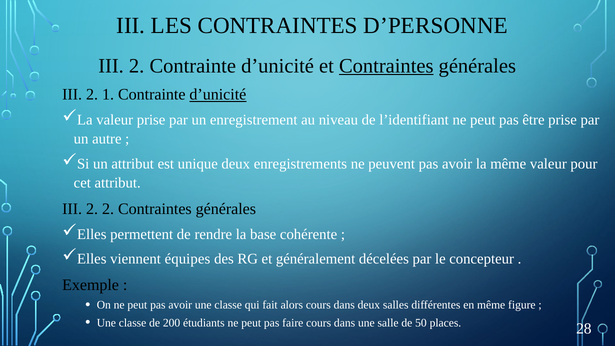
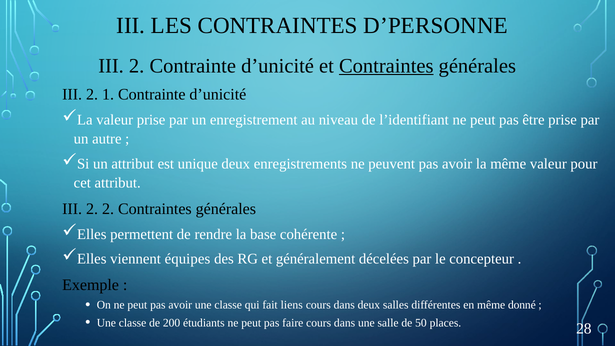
d’unicité at (218, 94) underline: present -> none
alors: alors -> liens
figure: figure -> donné
